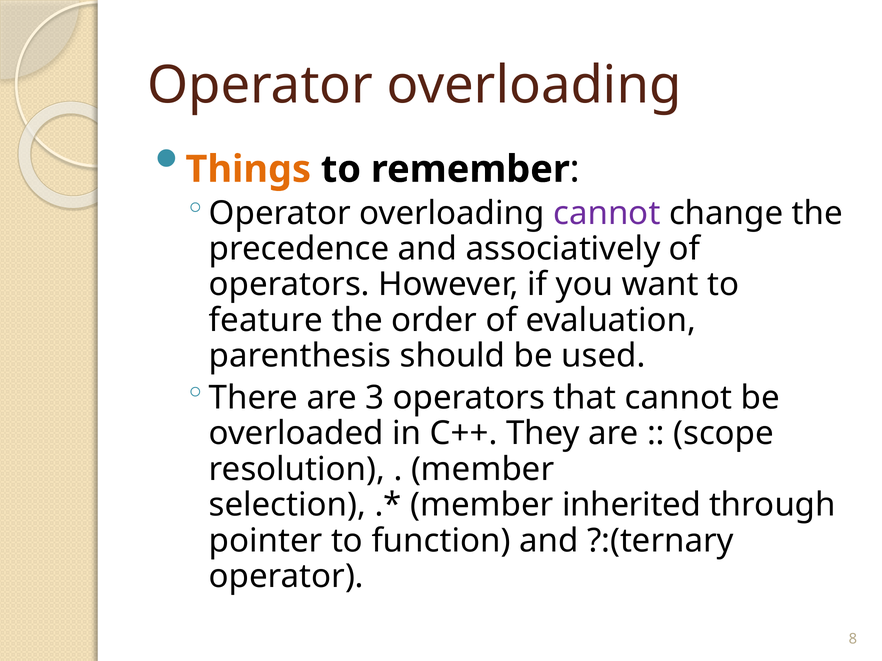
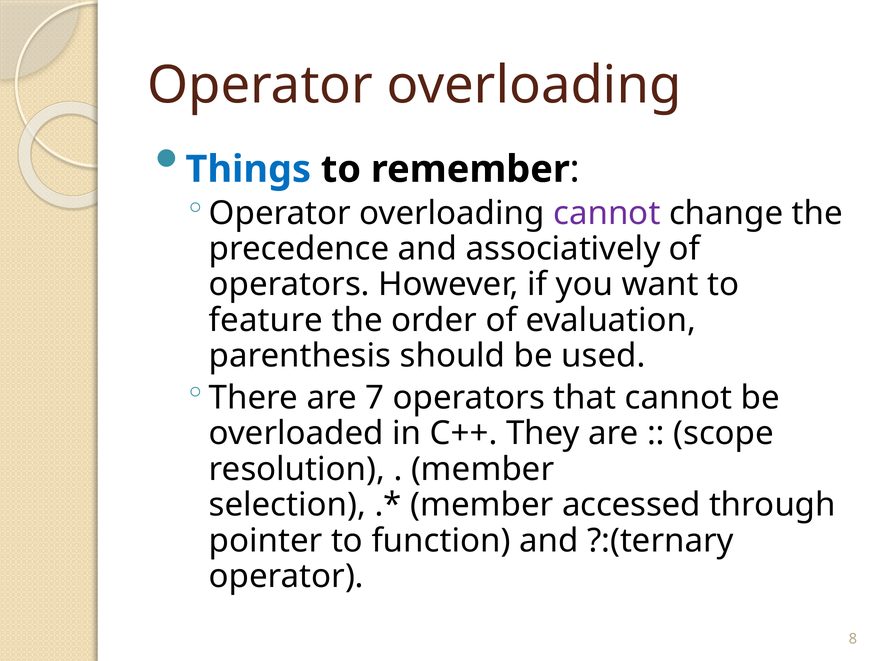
Things colour: orange -> blue
3: 3 -> 7
inherited: inherited -> accessed
